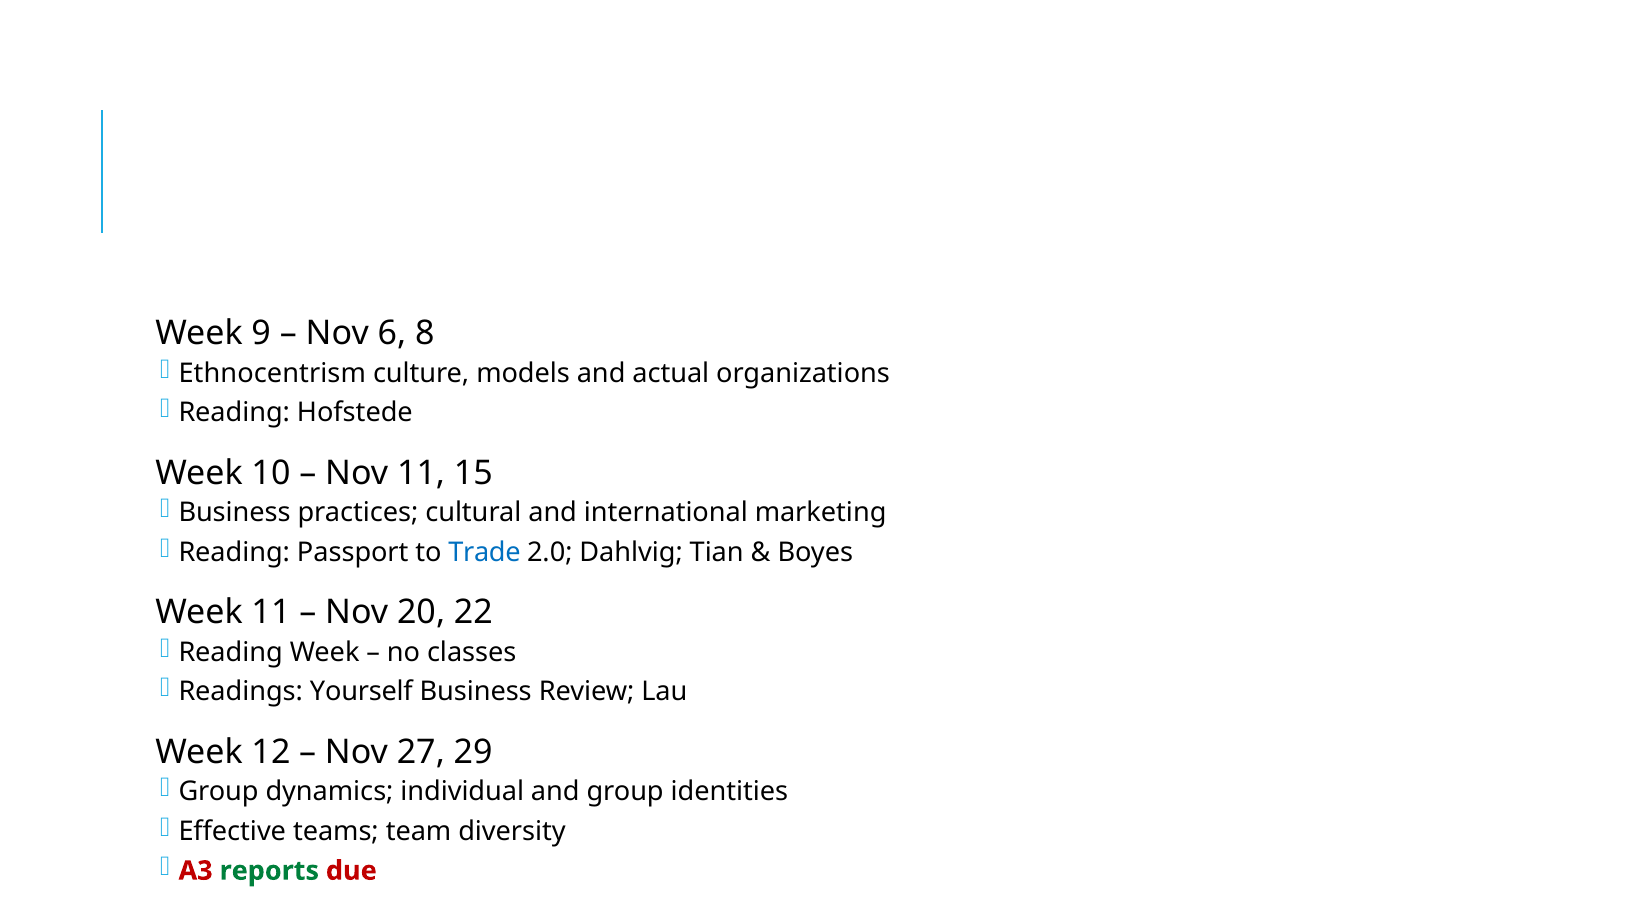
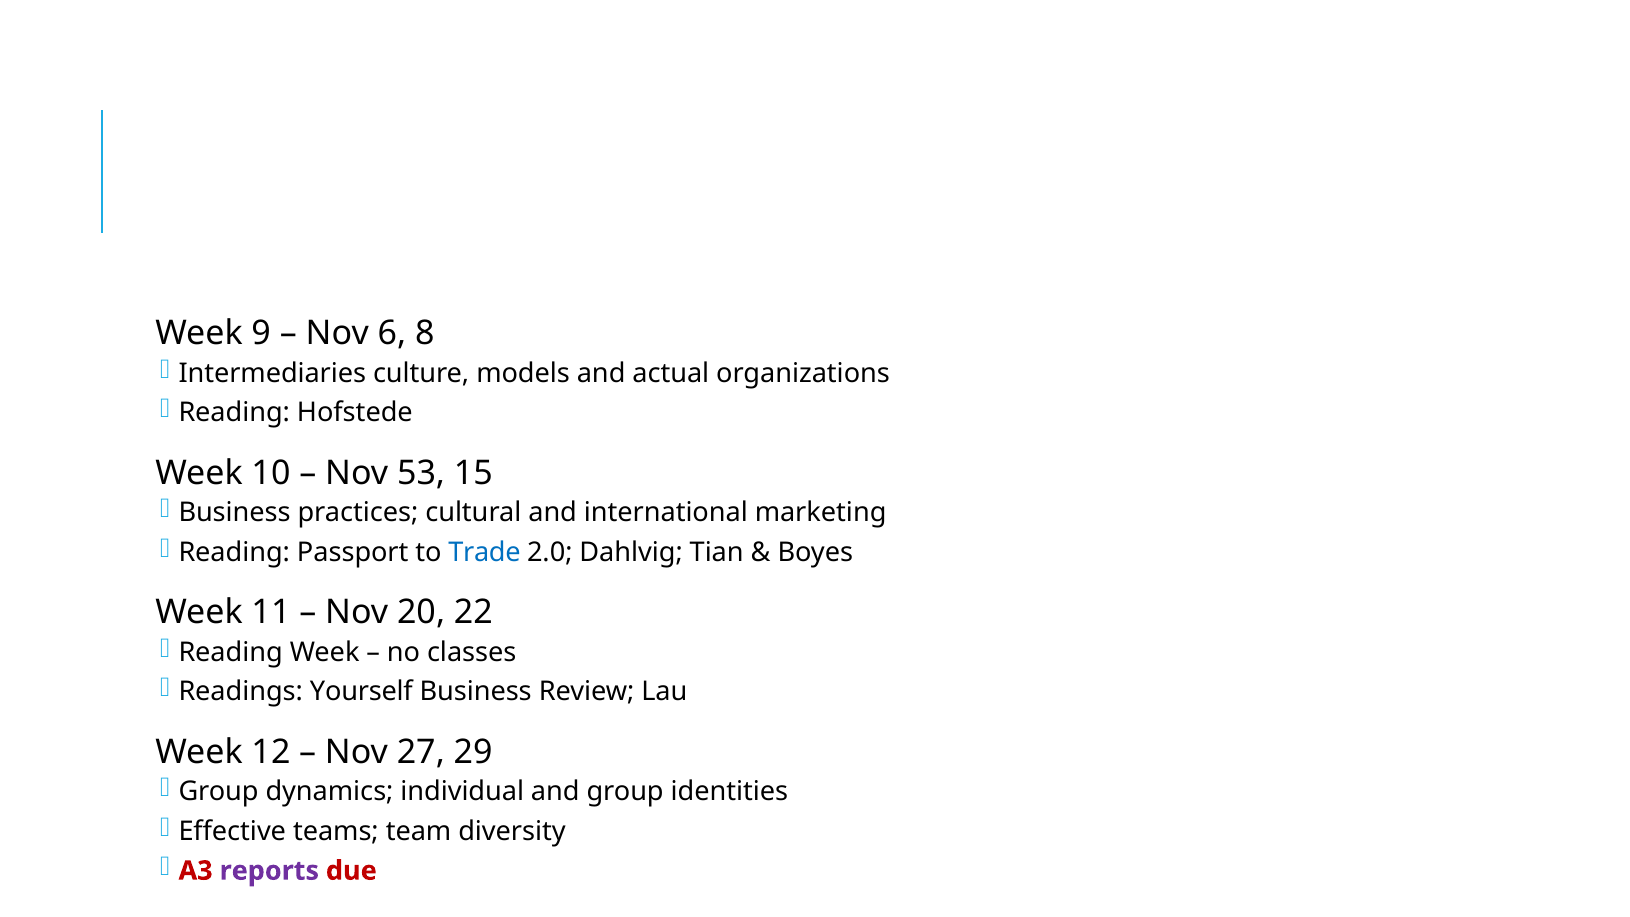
Ethnocentrism: Ethnocentrism -> Intermediaries
Nov 11: 11 -> 53
reports colour: green -> purple
